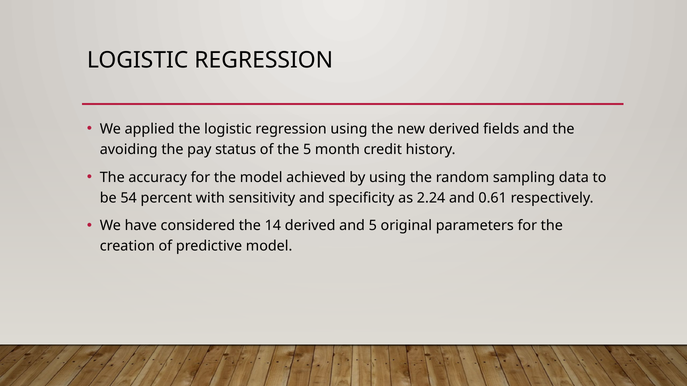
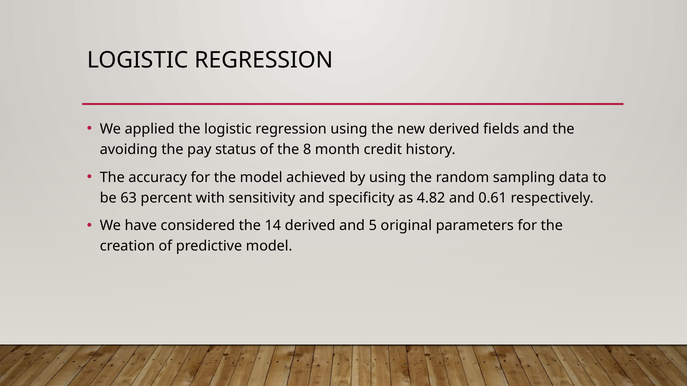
the 5: 5 -> 8
54: 54 -> 63
2.24: 2.24 -> 4.82
